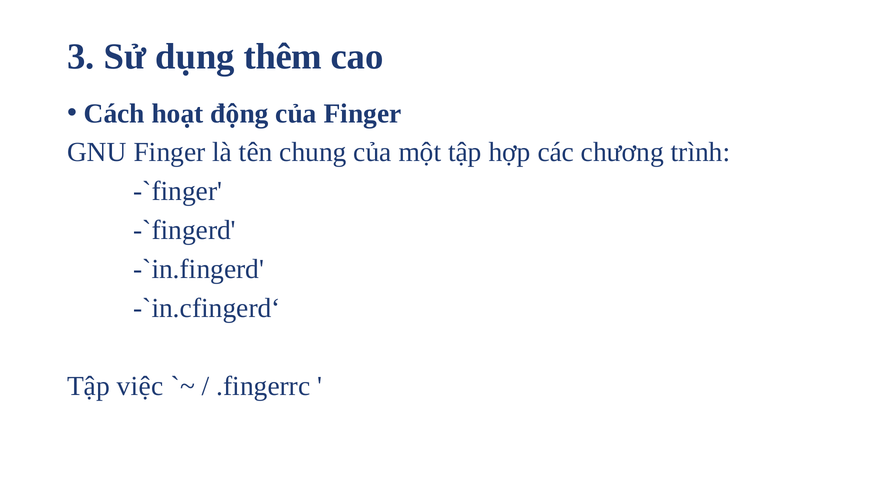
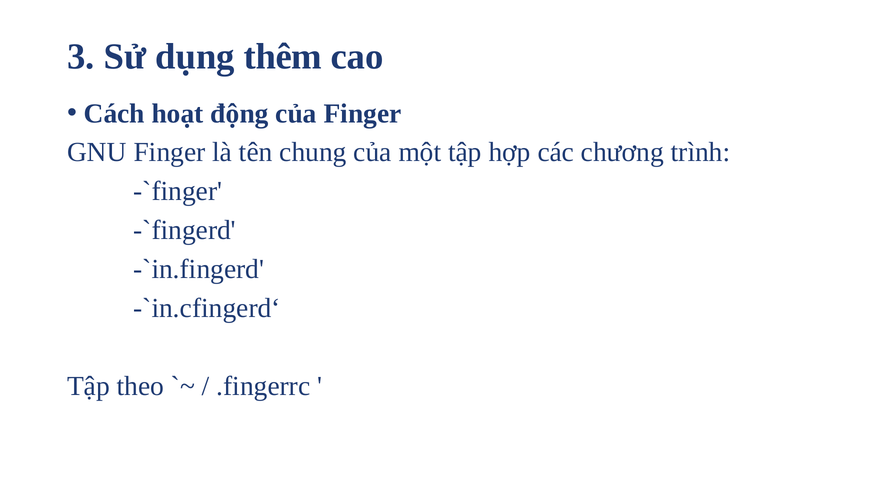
việc: việc -> theo
